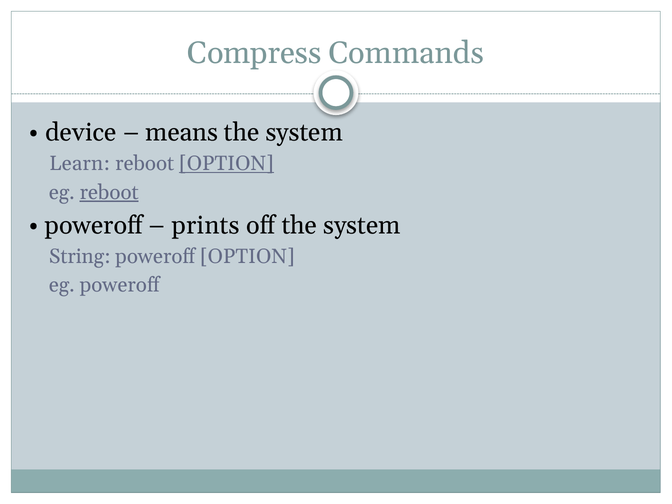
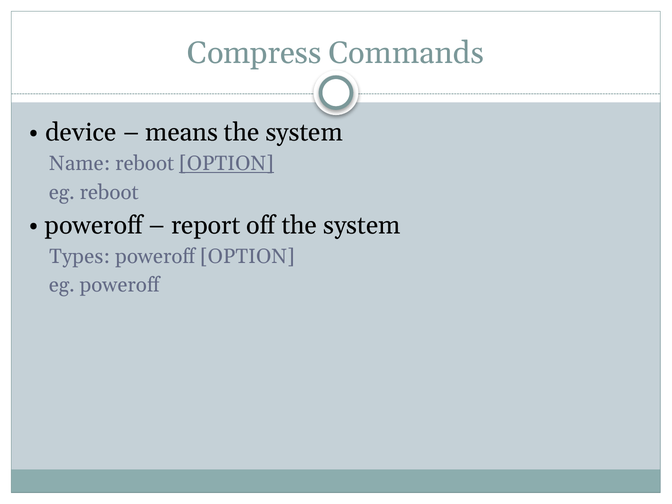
Learn: Learn -> Name
reboot at (109, 192) underline: present -> none
prints: prints -> report
String: String -> Types
